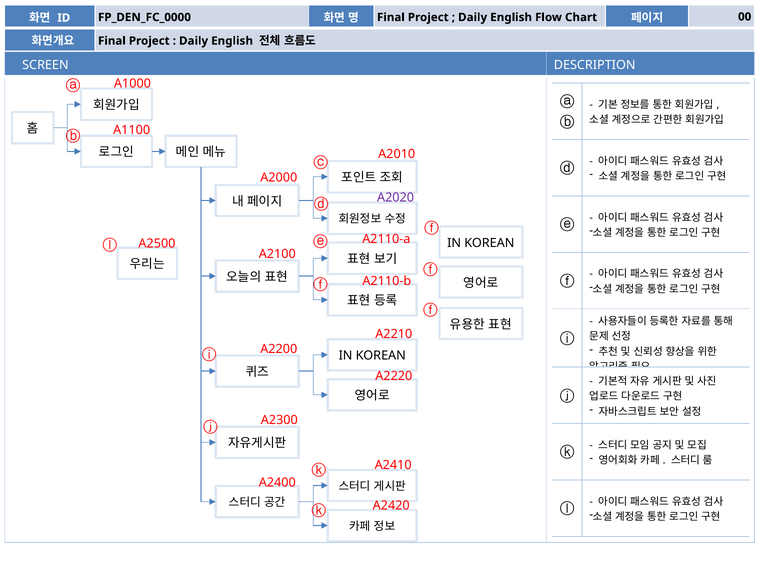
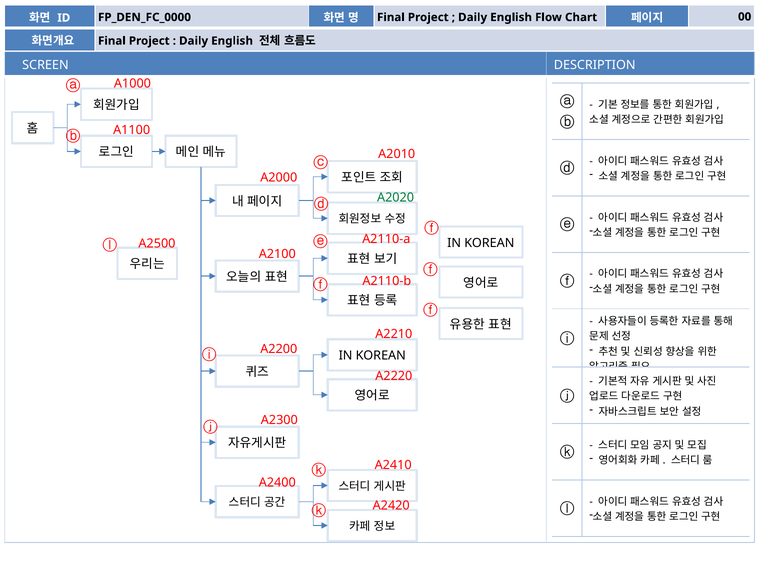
A2020 colour: purple -> green
